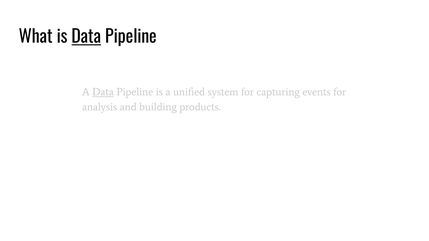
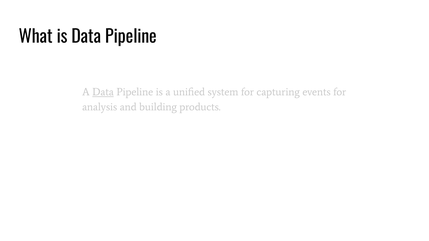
Data at (86, 37) underline: present -> none
